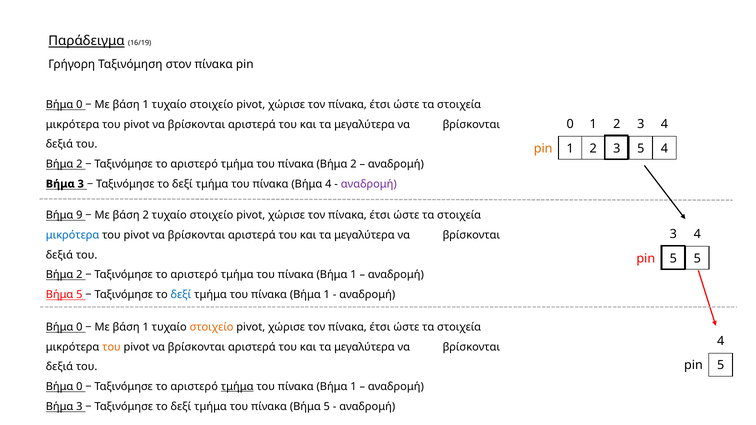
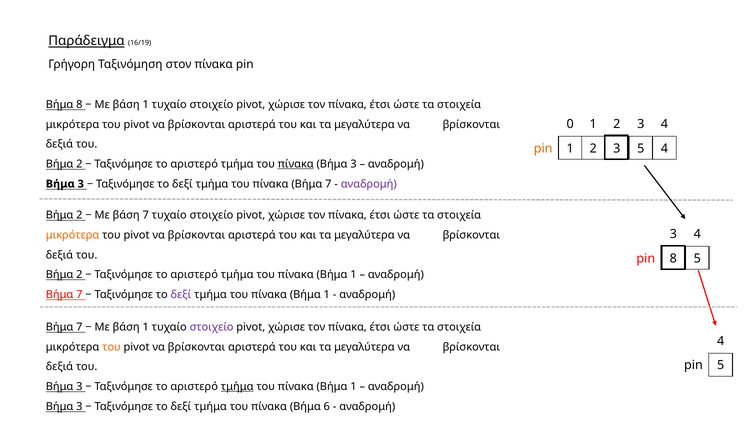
0 at (79, 105): 0 -> 8
πίνακα at (296, 164) underline: none -> present
2 at (354, 164): 2 -> 3
πίνακα Βήμα 4: 4 -> 7
9 at (79, 215): 9 -> 2
βάση 2: 2 -> 7
μικρότερα at (73, 235) colour: blue -> orange
5 at (673, 259): 5 -> 8
5 at (79, 295): 5 -> 7
δεξί at (181, 295) colour: blue -> purple
0 at (79, 327): 0 -> 7
στοιχείο at (212, 327) colour: orange -> purple
0 at (79, 387): 0 -> 3
πίνακα Βήμα 5: 5 -> 6
